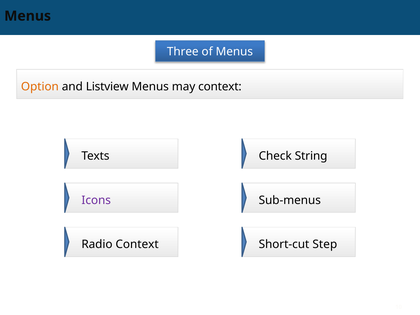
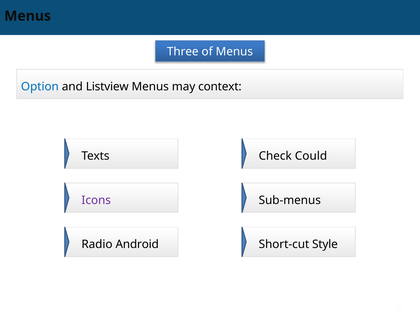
Option colour: orange -> blue
String: String -> Could
Radio Context: Context -> Android
Step: Step -> Style
